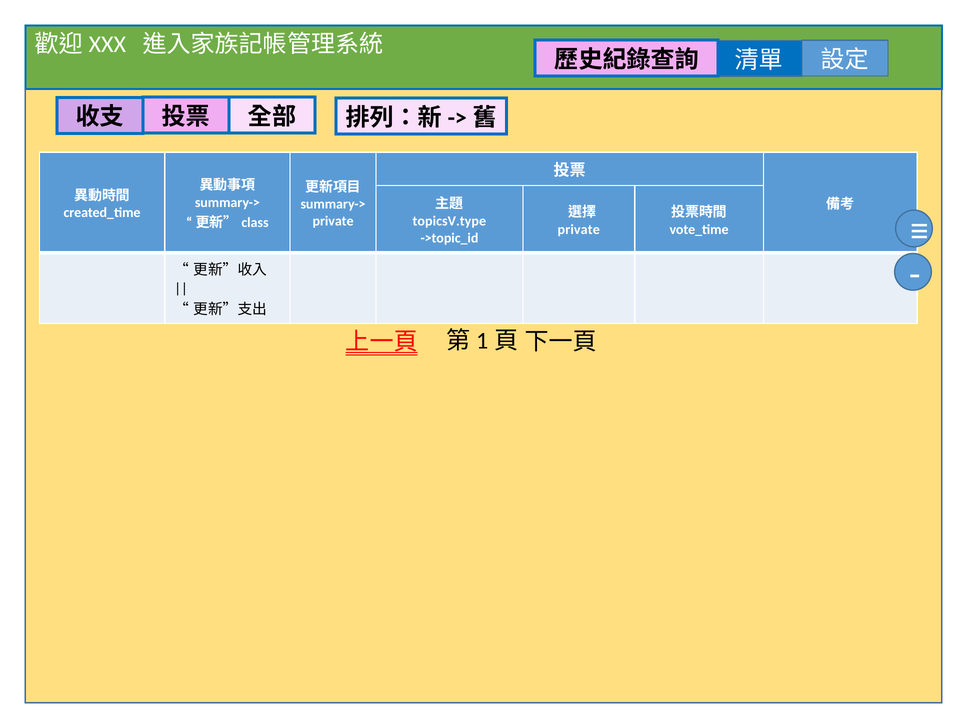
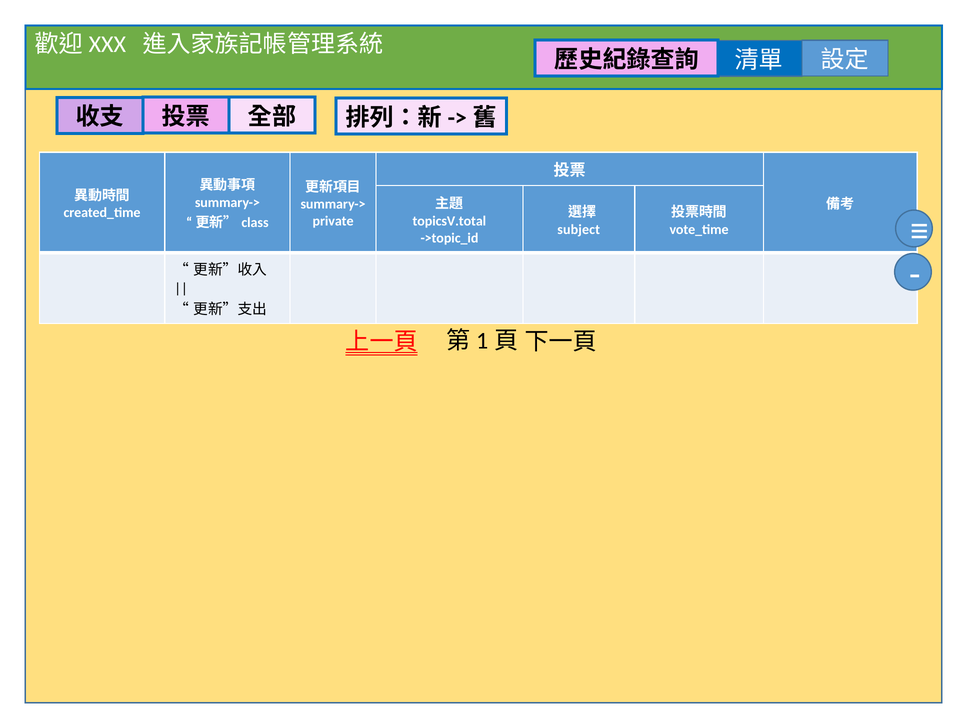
topicsV.type: topicsV.type -> topicsV.total
private at (579, 229): private -> subject
